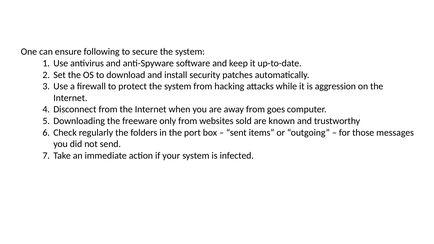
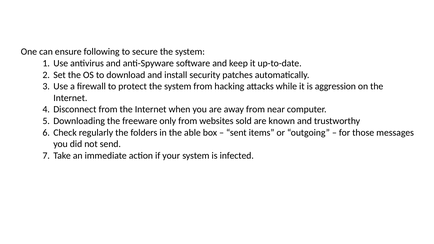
goes: goes -> near
port: port -> able
